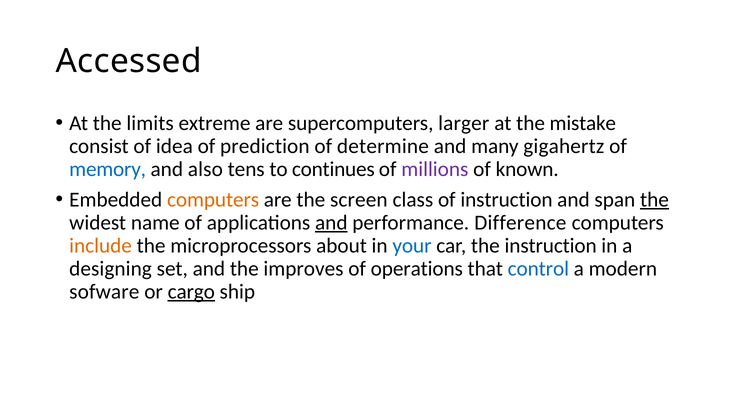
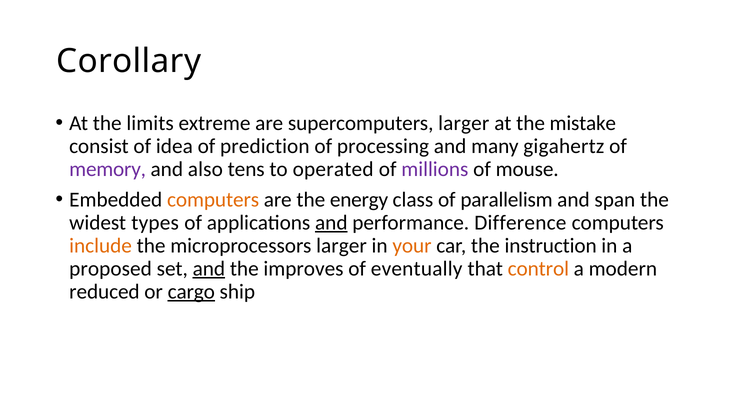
Accessed: Accessed -> Corollary
determine: determine -> processing
memory colour: blue -> purple
continues: continues -> operated
known: known -> mouse
screen: screen -> energy
of instruction: instruction -> parallelism
the at (654, 200) underline: present -> none
name: name -> types
microprocessors about: about -> larger
your colour: blue -> orange
designing: designing -> proposed
and at (209, 269) underline: none -> present
operations: operations -> eventually
control colour: blue -> orange
sofware: sofware -> reduced
